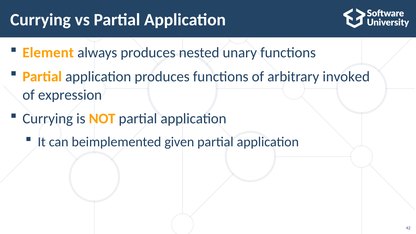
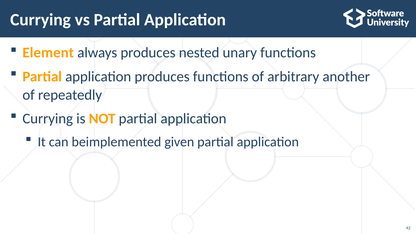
invoked: invoked -> another
expression: expression -> repeatedly
